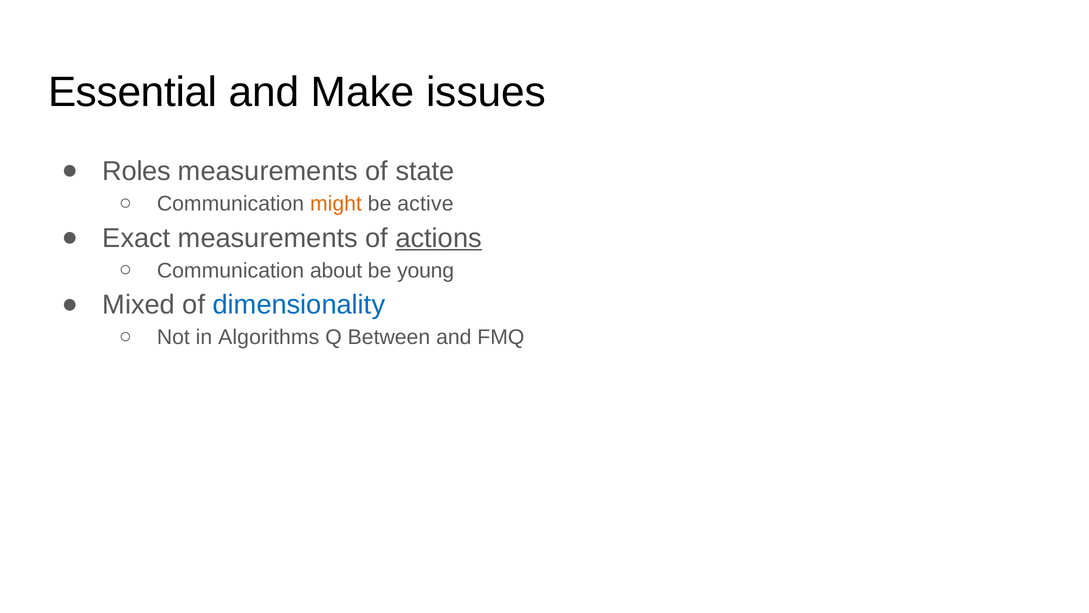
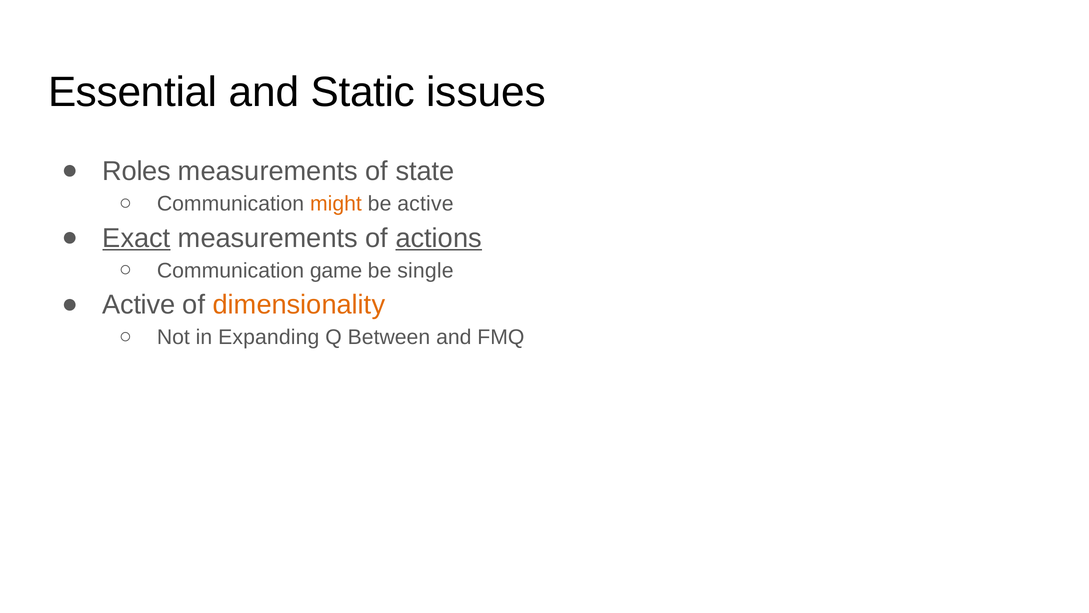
Make: Make -> Static
Exact underline: none -> present
about: about -> game
young: young -> single
Mixed at (139, 305): Mixed -> Active
dimensionality colour: blue -> orange
Algorithms: Algorithms -> Expanding
